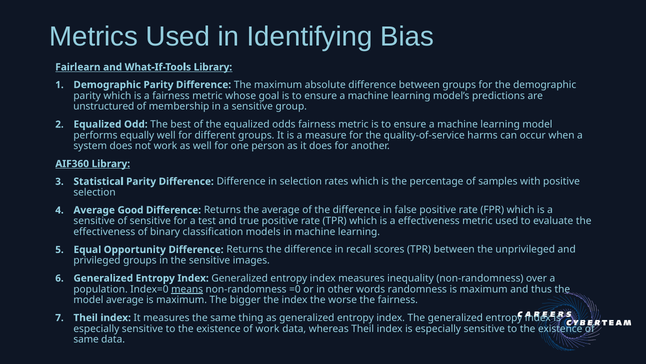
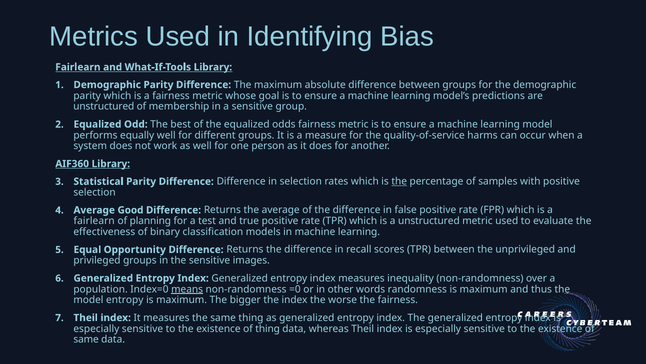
the at (399, 181) underline: none -> present
sensitive at (94, 221): sensitive -> fairlearn
of sensitive: sensitive -> planning
a effectiveness: effectiveness -> unstructured
model average: average -> entropy
of work: work -> thing
